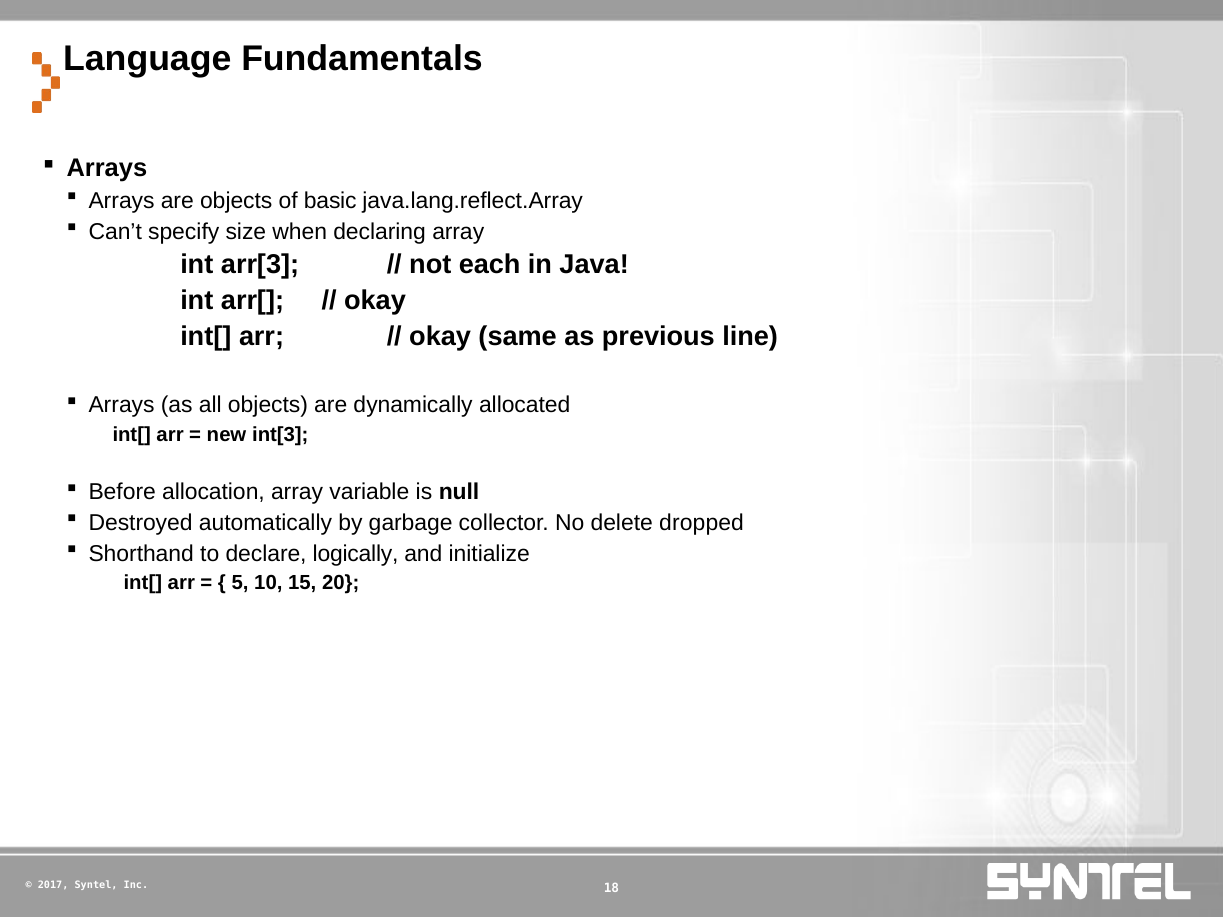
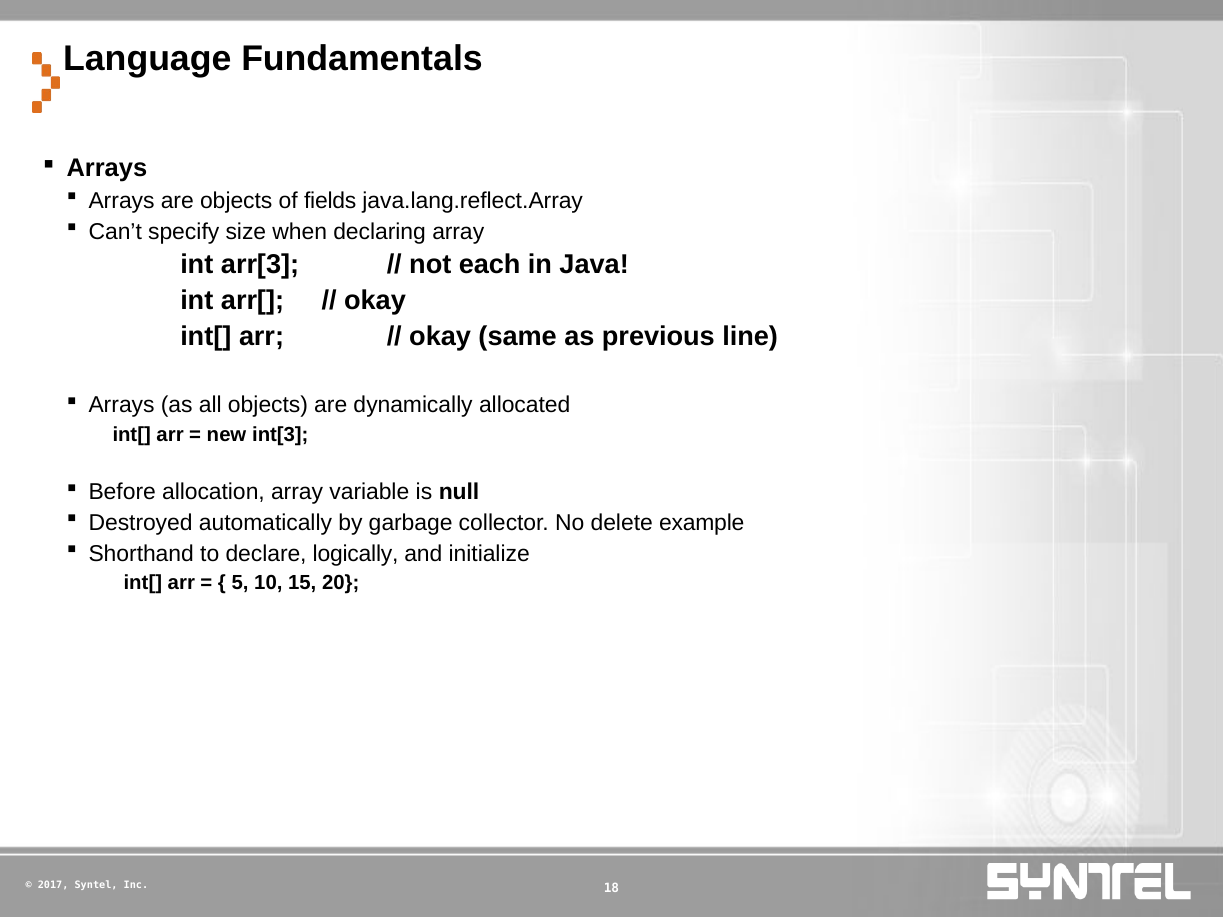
basic: basic -> fields
dropped: dropped -> example
